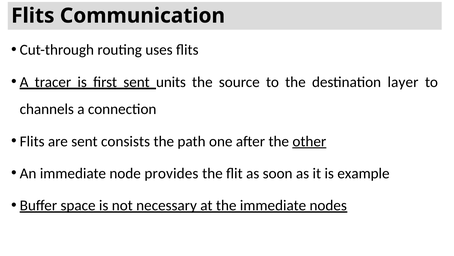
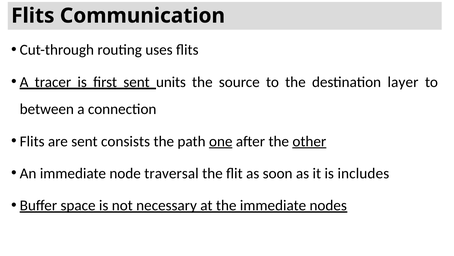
channels: channels -> between
one underline: none -> present
provides: provides -> traversal
example: example -> includes
